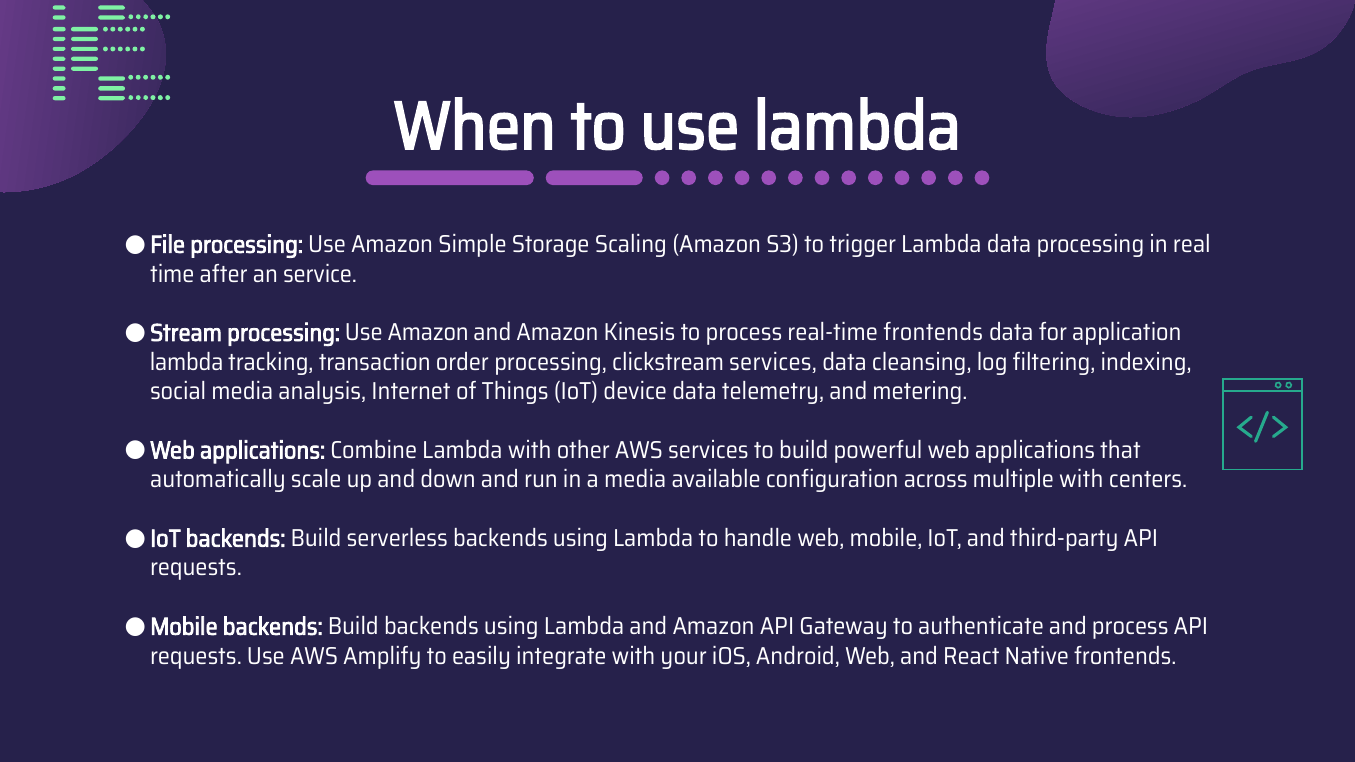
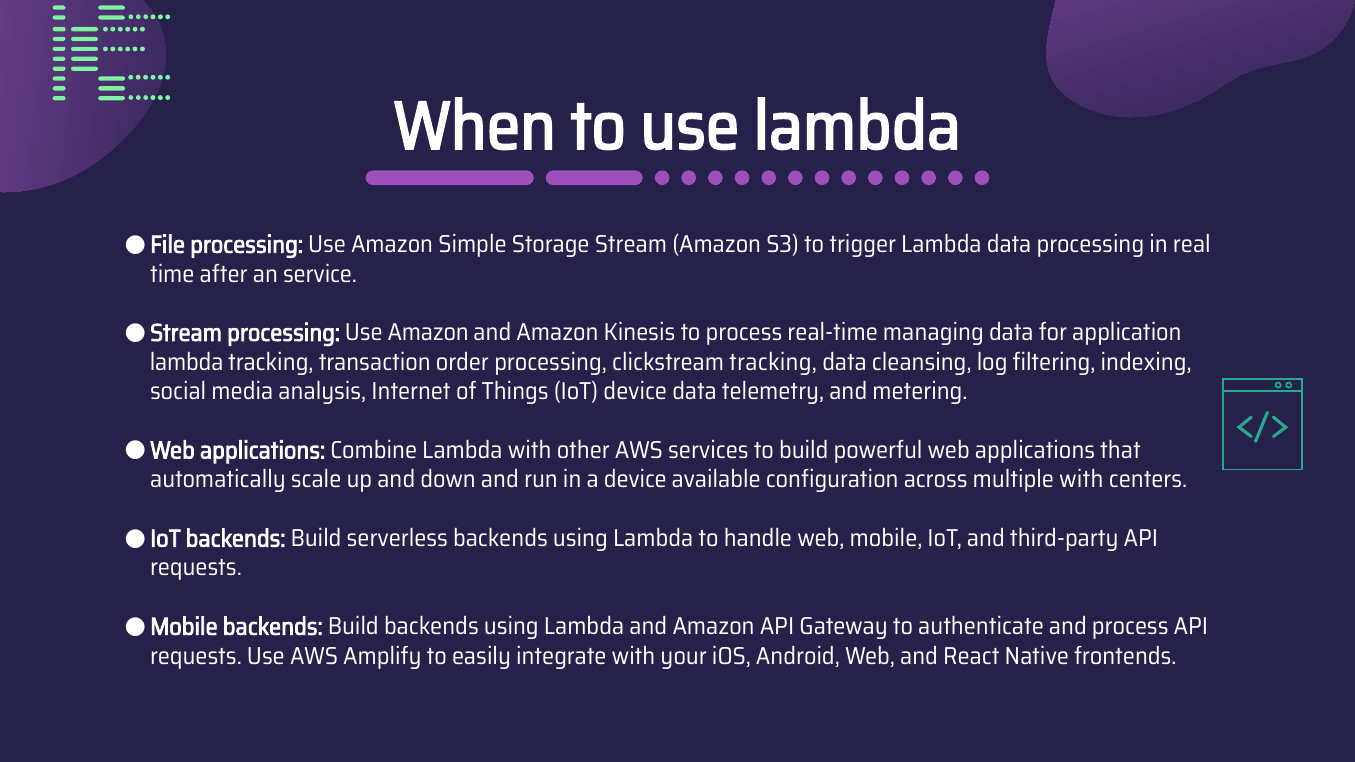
Storage Scaling: Scaling -> Stream
real-time frontends: frontends -> managing
clickstream services: services -> tracking
a media: media -> device
